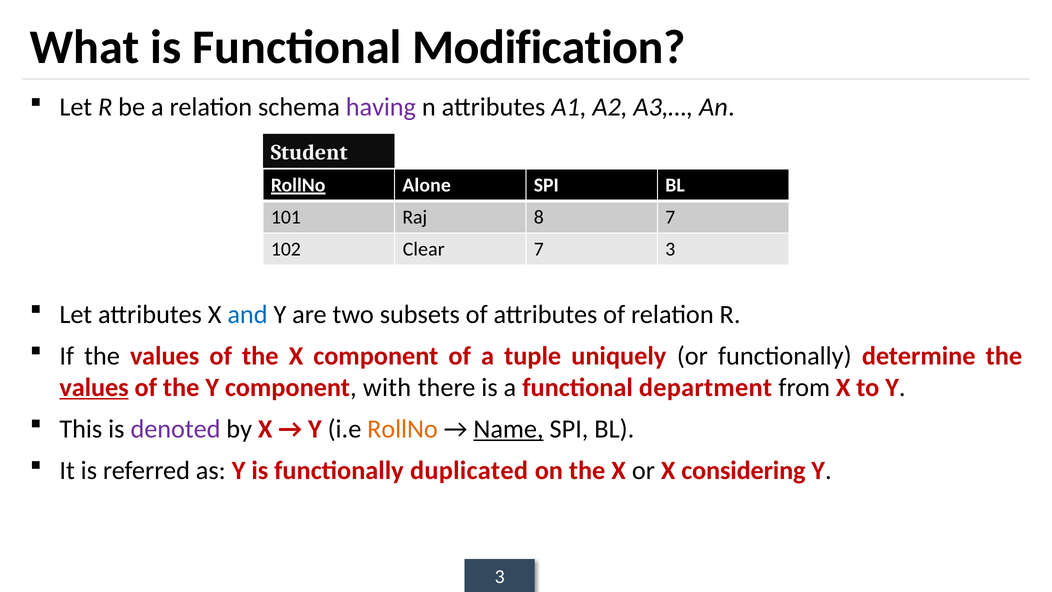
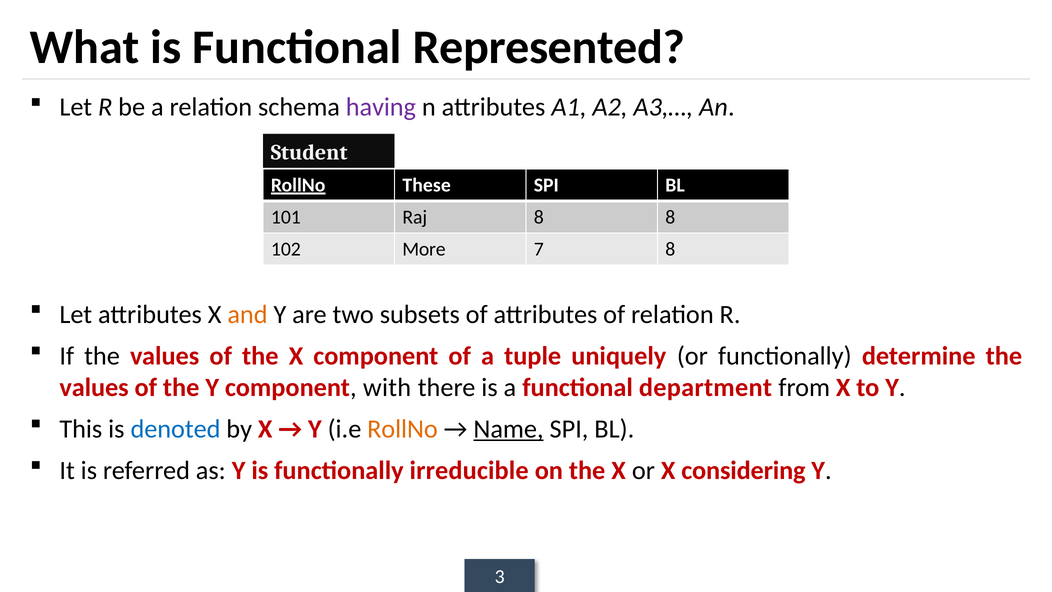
Modification: Modification -> Represented
Alone: Alone -> These
8 7: 7 -> 8
Clear: Clear -> More
7 3: 3 -> 8
and colour: blue -> orange
values at (94, 387) underline: present -> none
denoted colour: purple -> blue
duplicated: duplicated -> irreducible
